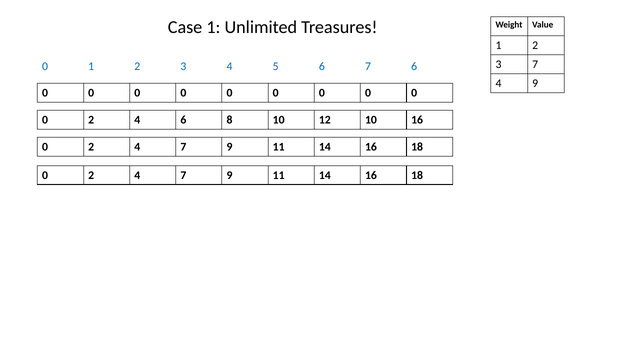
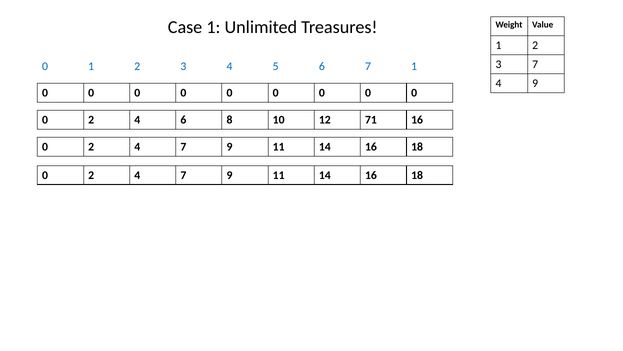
7 6: 6 -> 1
12 10: 10 -> 71
